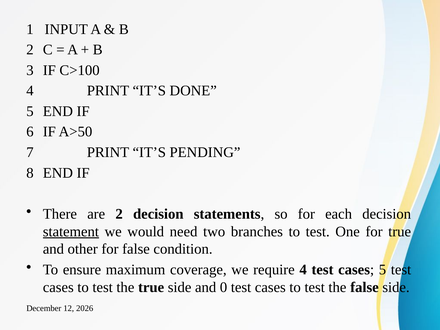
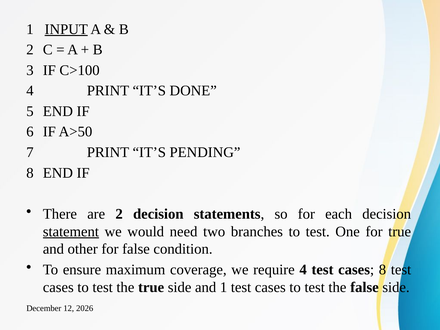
INPUT underline: none -> present
cases 5: 5 -> 8
and 0: 0 -> 1
